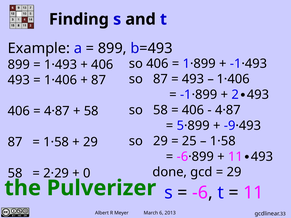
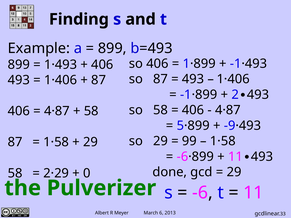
25: 25 -> 99
